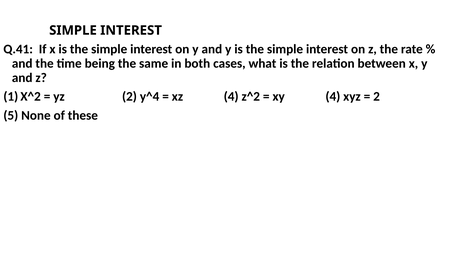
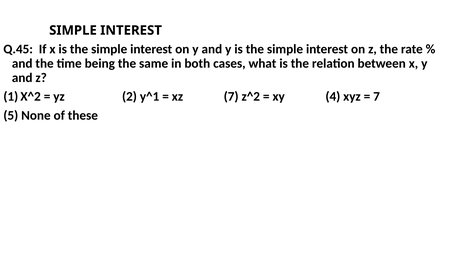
Q.41: Q.41 -> Q.45
y^4: y^4 -> y^1
xz 4: 4 -> 7
2 at (377, 97): 2 -> 7
